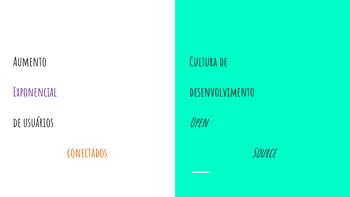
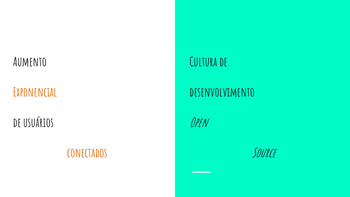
Exponencial colour: purple -> orange
